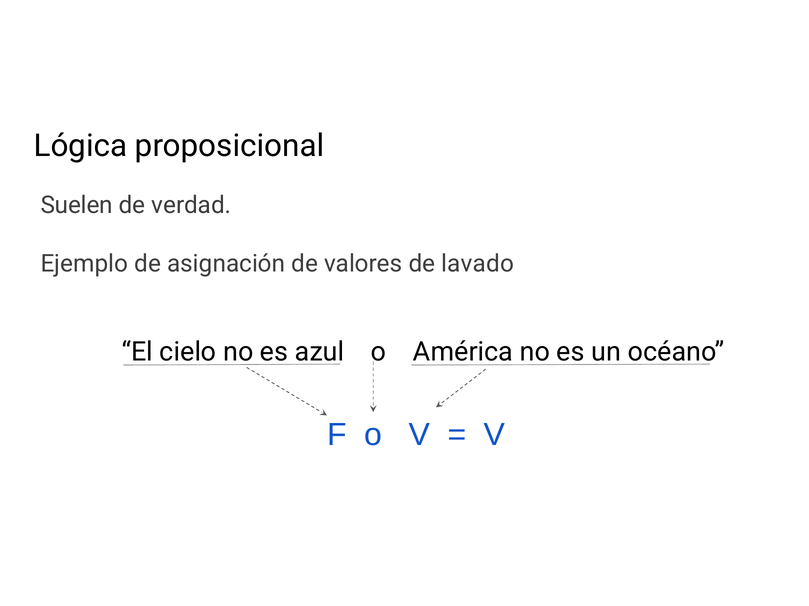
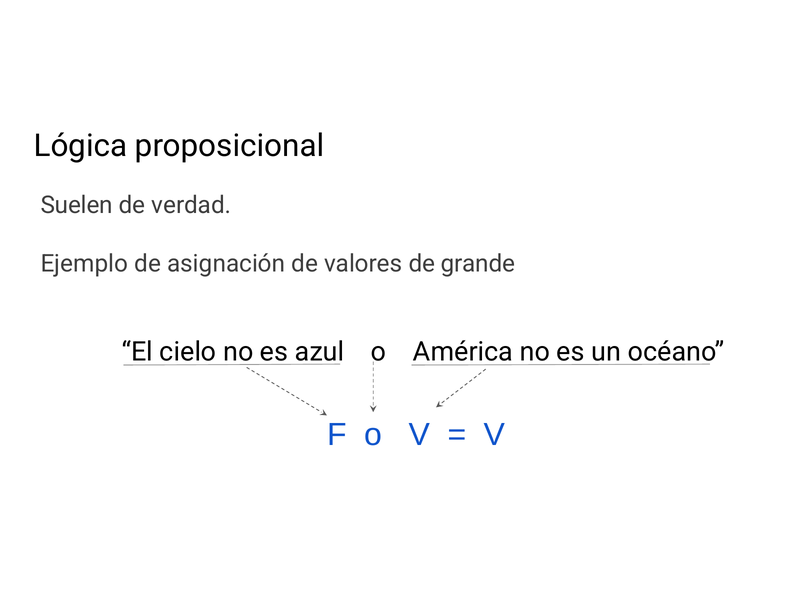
lavado: lavado -> grande
